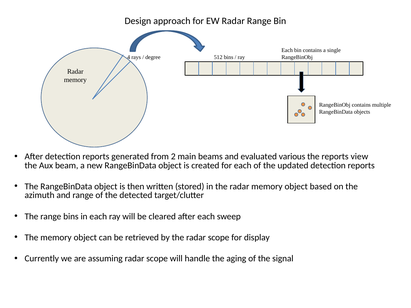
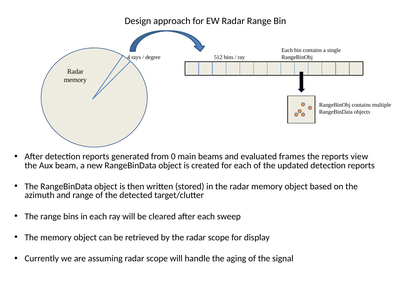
2: 2 -> 0
various: various -> frames
